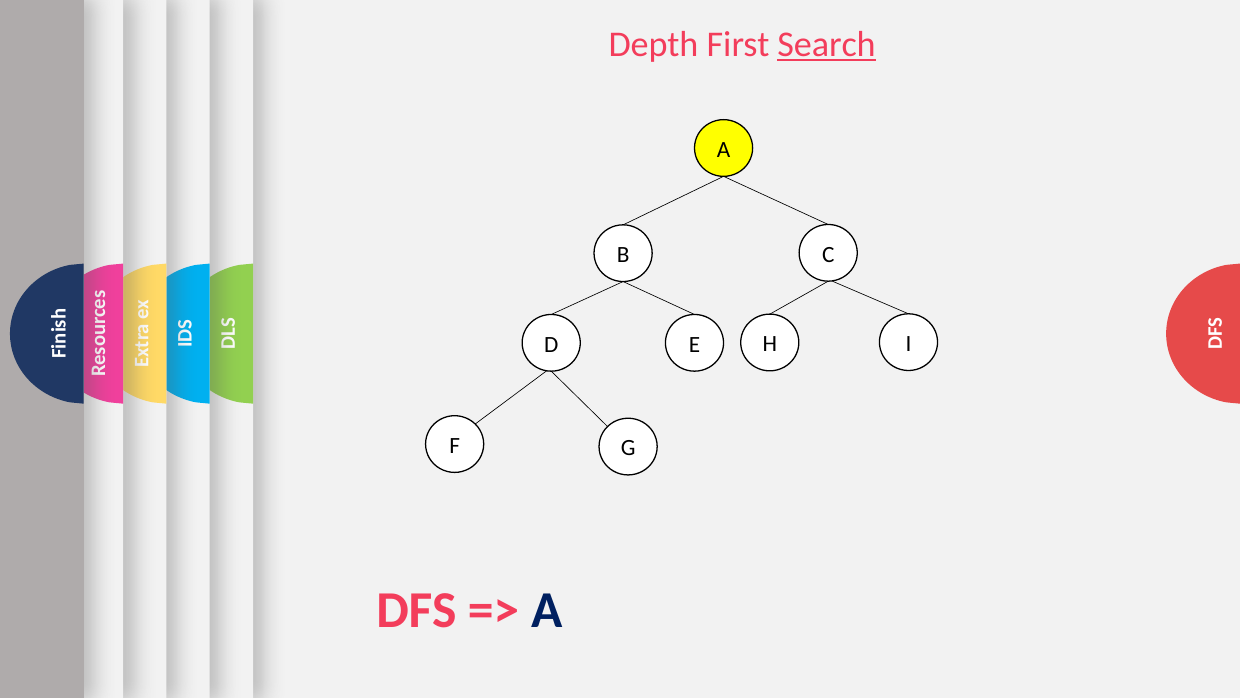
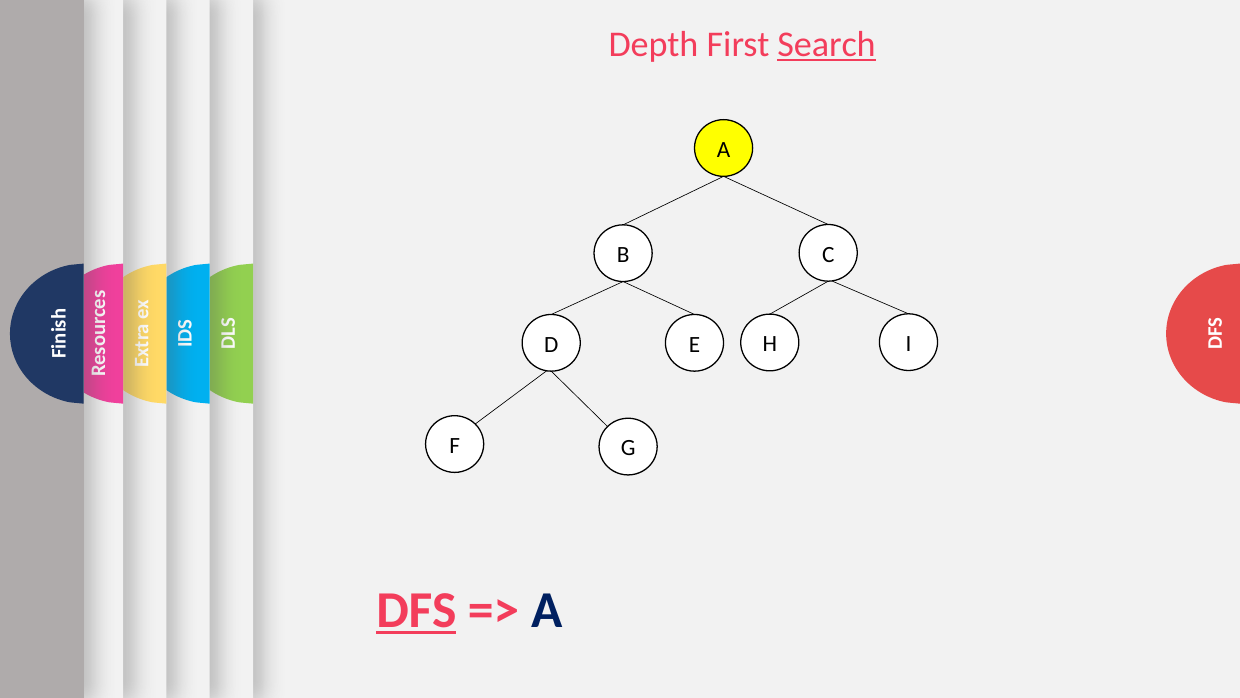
DFS underline: none -> present
